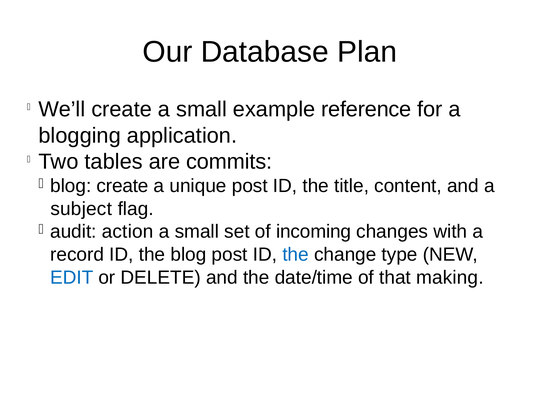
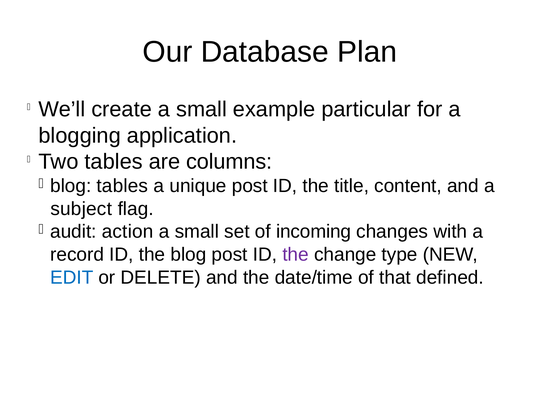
reference: reference -> particular
commits: commits -> columns
blog create: create -> tables
the at (296, 255) colour: blue -> purple
making: making -> defined
